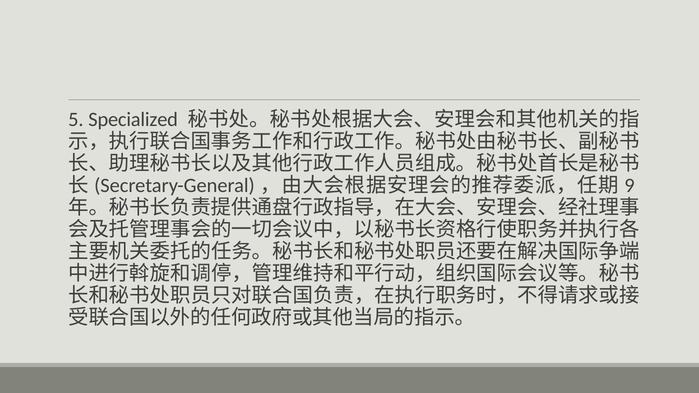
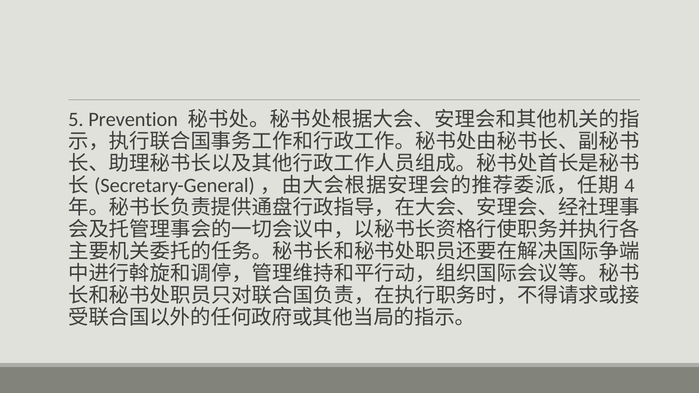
Specialized: Specialized -> Prevention
9: 9 -> 4
